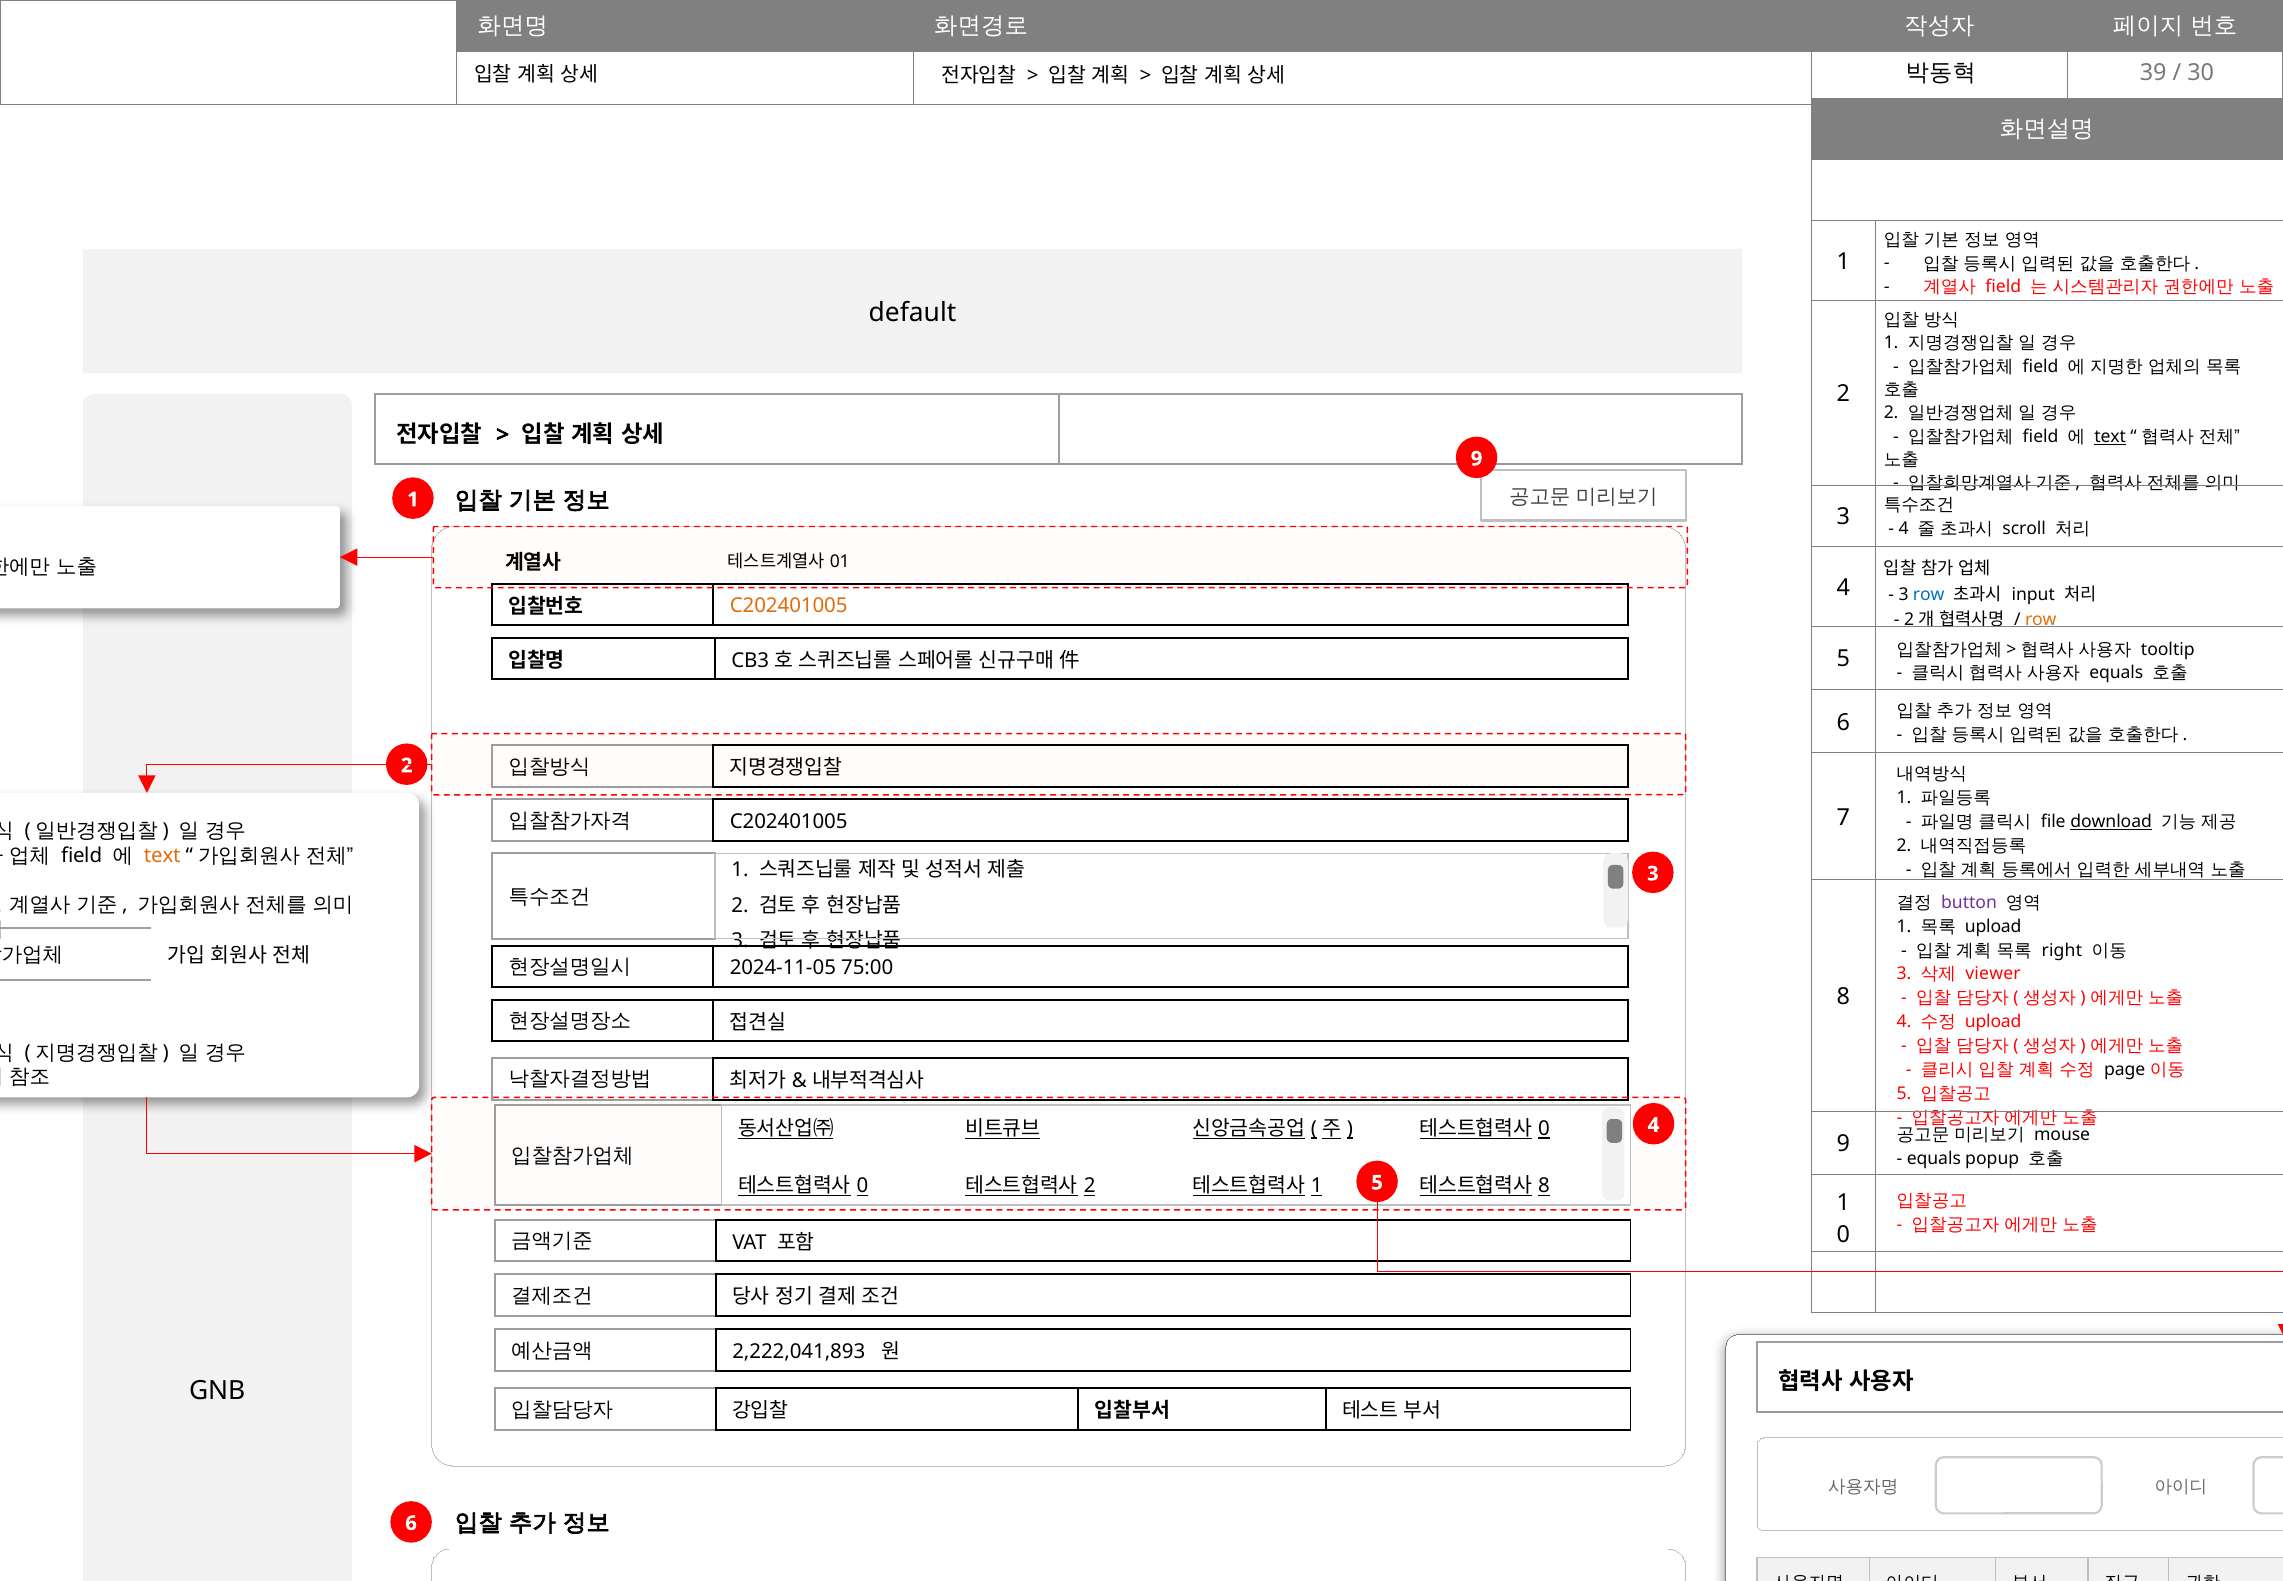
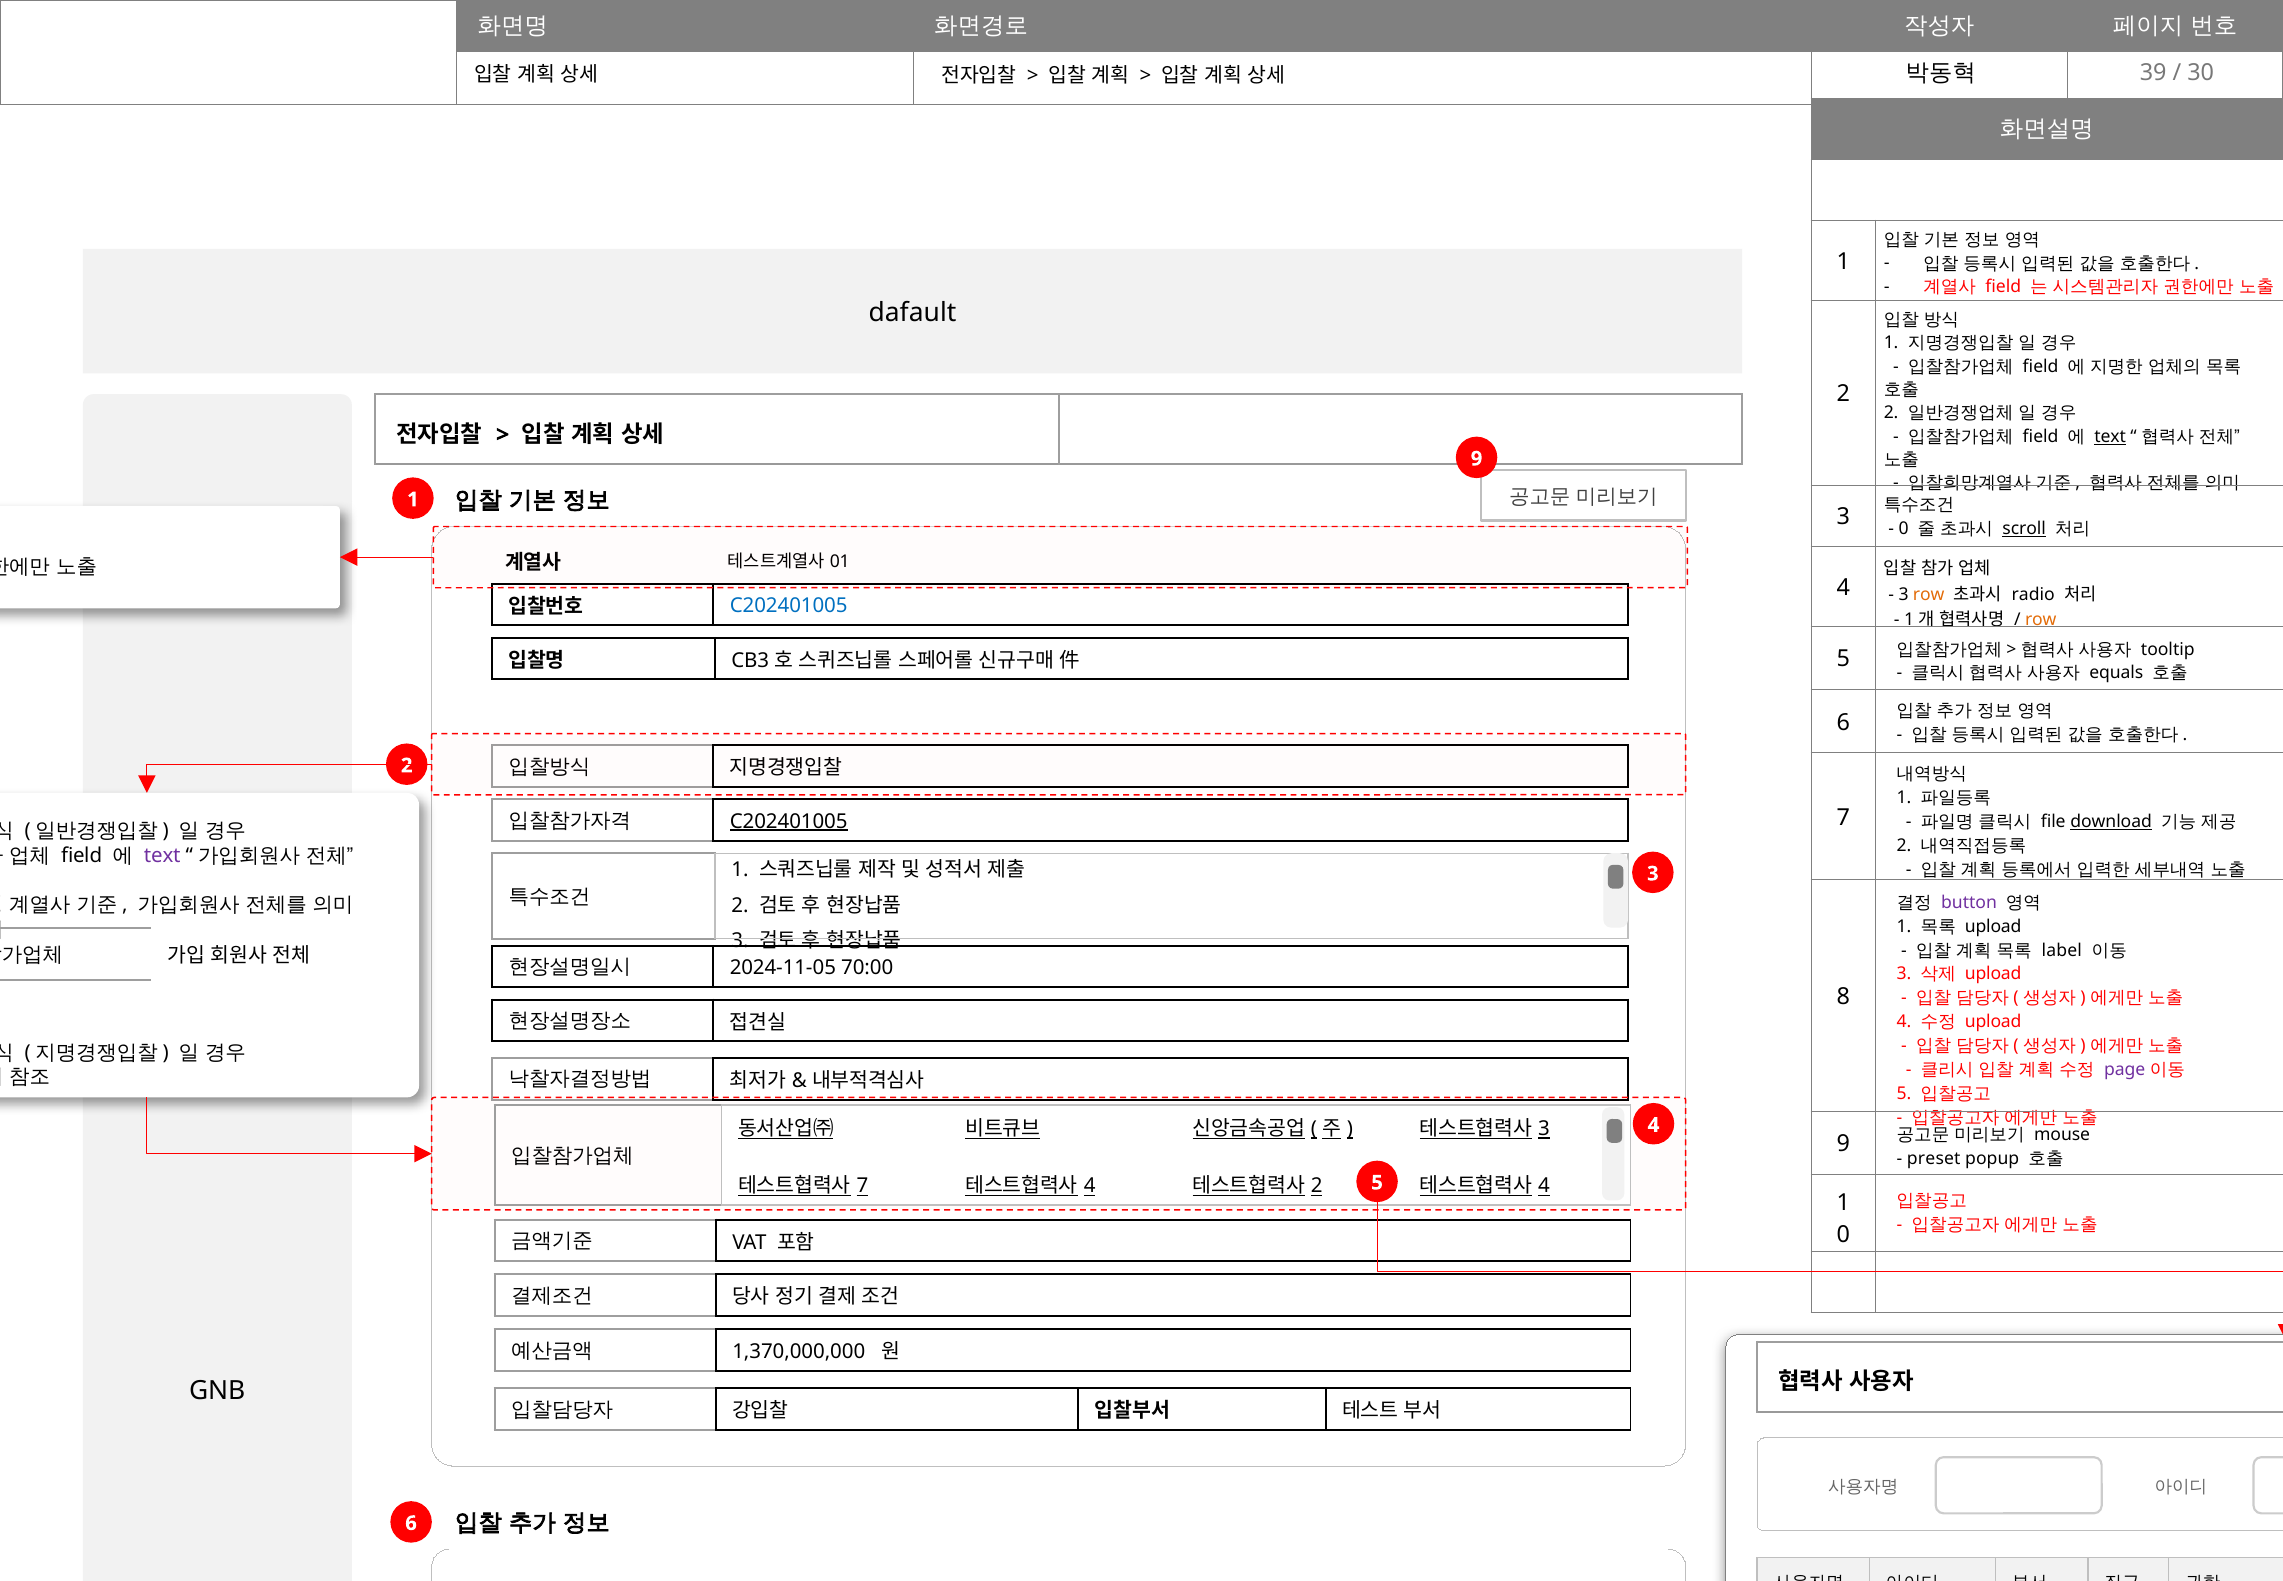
default: default -> dafault
4 at (1904, 528): 4 -> 0
scroll underline: none -> present
row at (1929, 594) colour: blue -> orange
input: input -> radio
C202401005 at (789, 606) colour: orange -> blue
2 at (1909, 620): 2 -> 1
C202401005 at (789, 821) underline: none -> present
text at (162, 856) colour: orange -> purple
right: right -> label
75:00: 75:00 -> 70:00
viewer at (1993, 974): viewer -> upload
page colour: black -> purple
0 at (1544, 1128): 0 -> 3
equals at (1934, 1158): equals -> preset
0 at (862, 1185): 0 -> 7
2 at (1090, 1185): 2 -> 4
1 at (1317, 1185): 1 -> 2
8 at (1544, 1185): 8 -> 4
2,222,041,893: 2,222,041,893 -> 1,370,000,000
